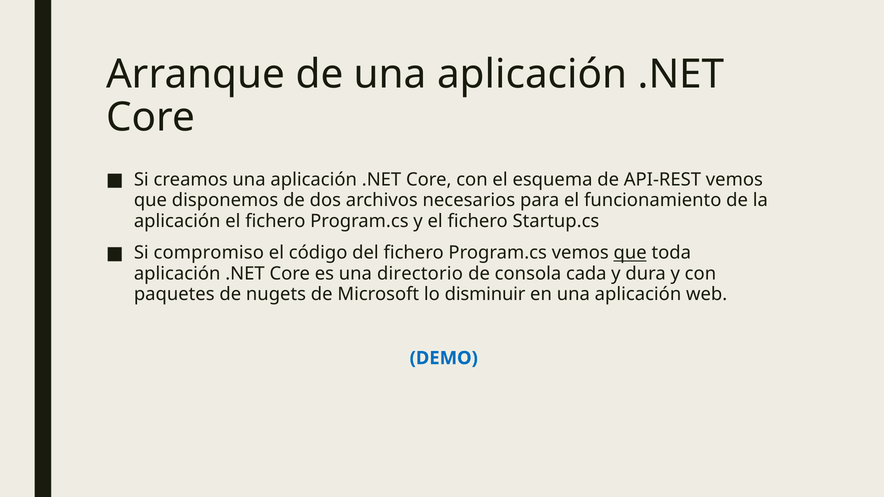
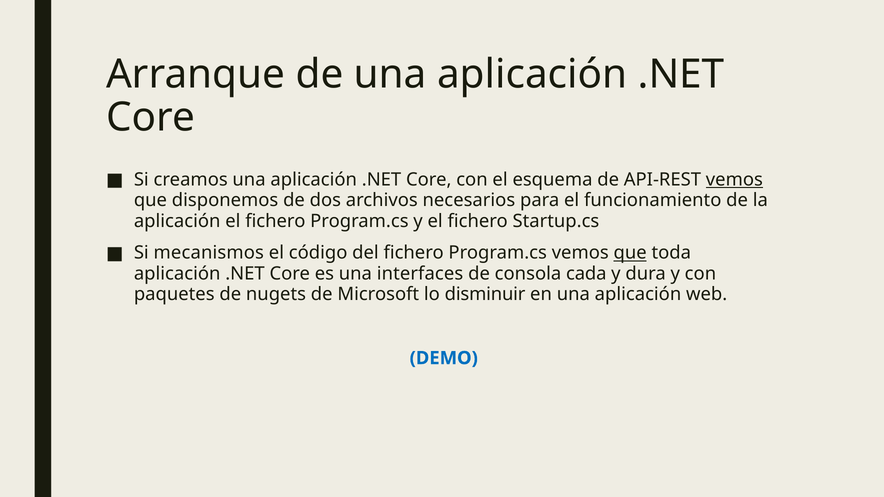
vemos at (734, 180) underline: none -> present
compromiso: compromiso -> mecanismos
directorio: directorio -> interfaces
